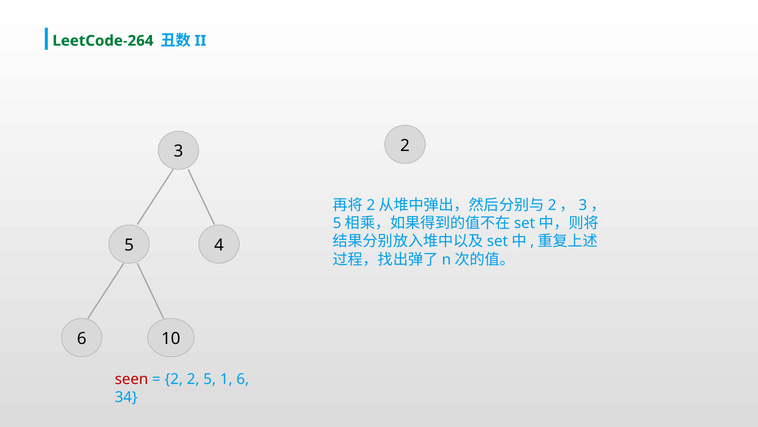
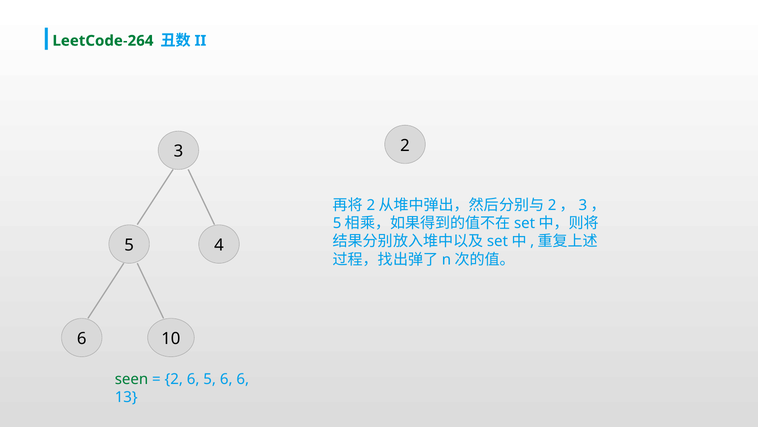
seen colour: red -> green
2 2: 2 -> 6
5 1: 1 -> 6
34: 34 -> 13
